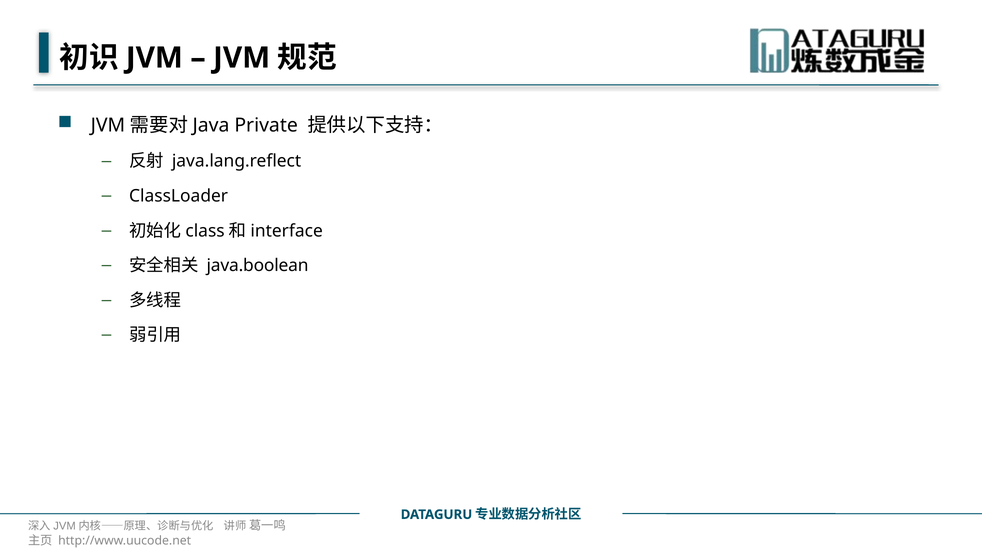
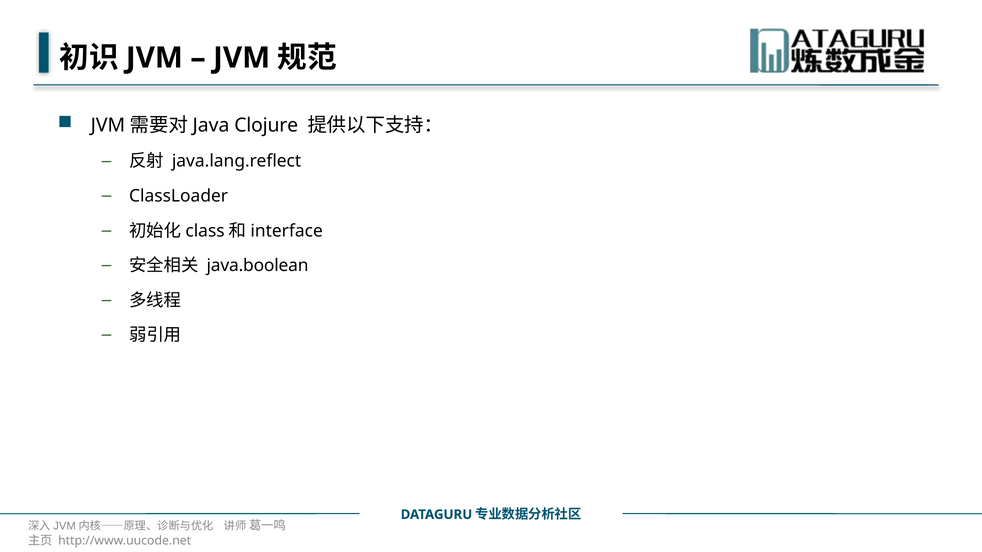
Private: Private -> Clojure
